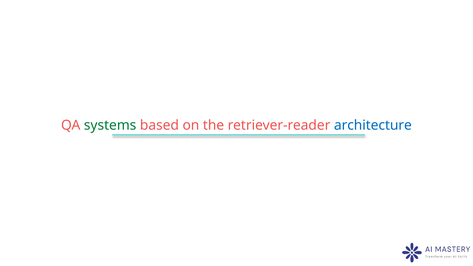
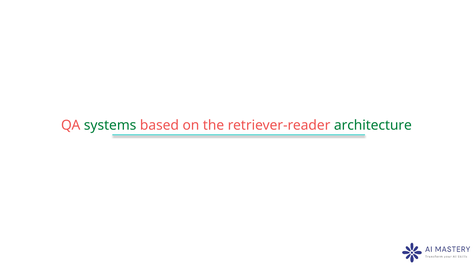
architecture colour: blue -> green
